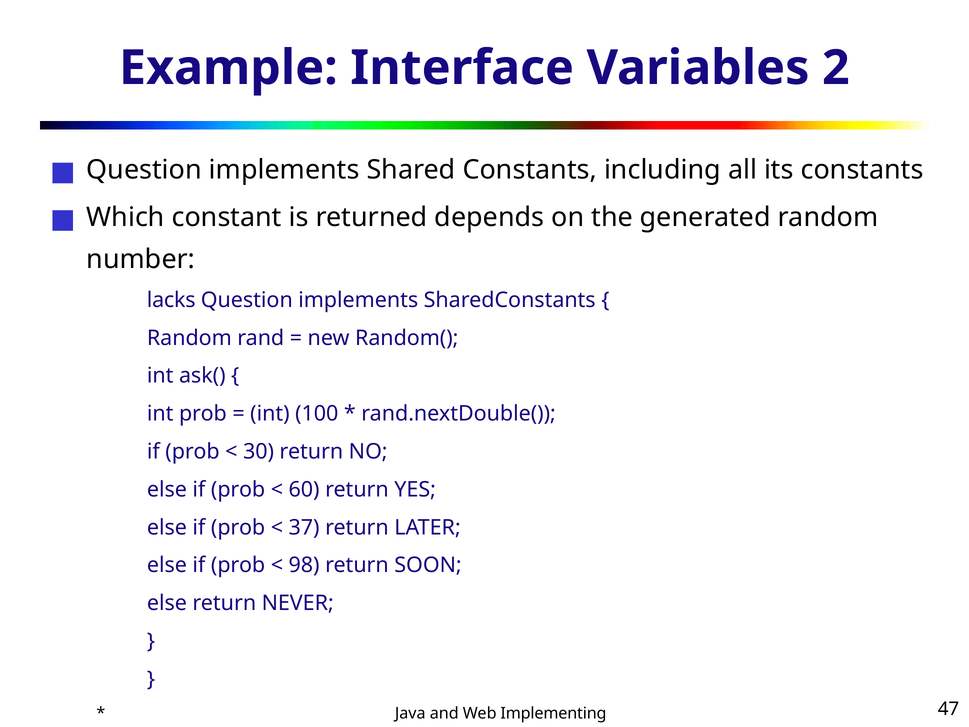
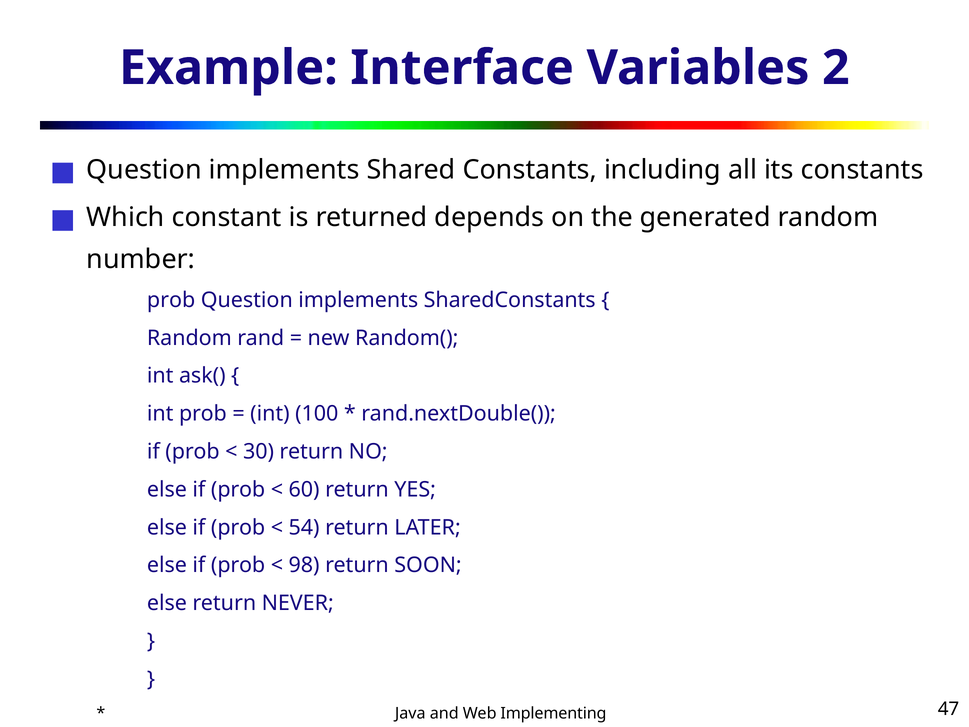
lacks at (171, 300): lacks -> prob
37: 37 -> 54
